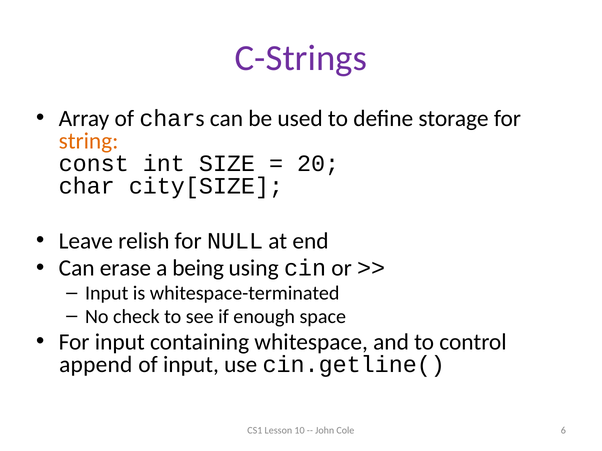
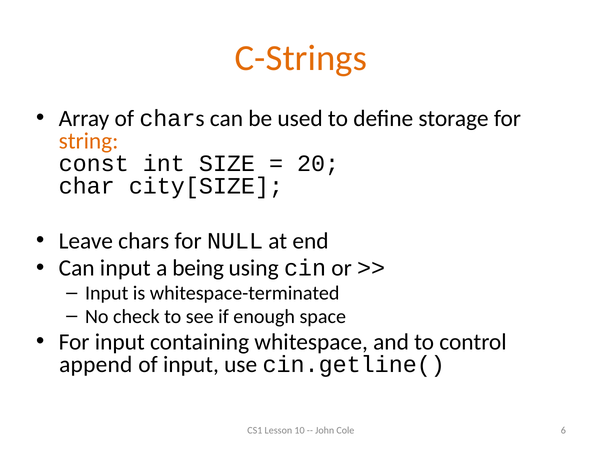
C-Strings colour: purple -> orange
Leave relish: relish -> chars
Can erase: erase -> input
